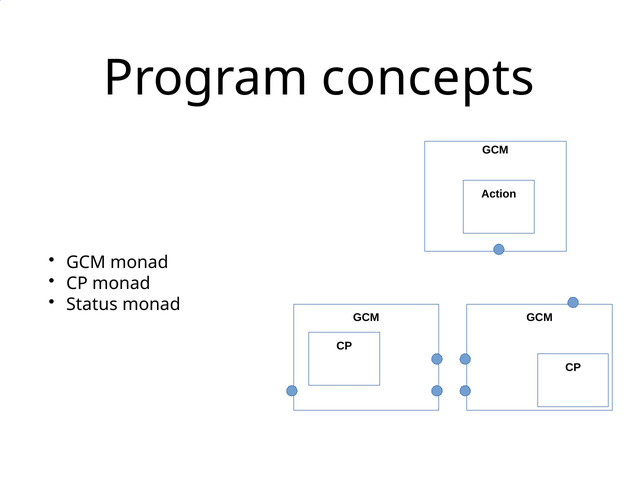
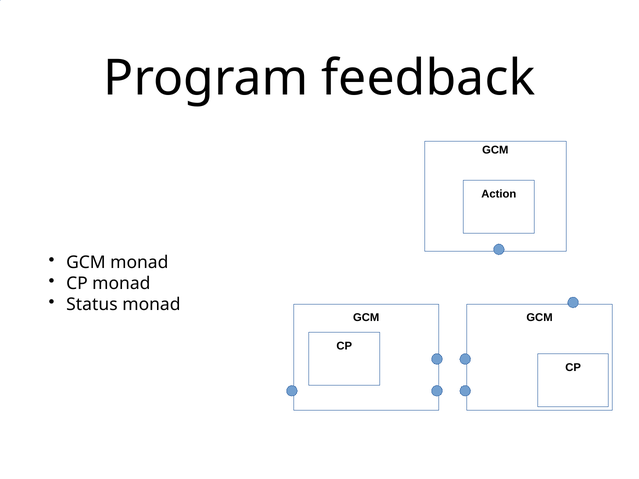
concepts: concepts -> feedback
